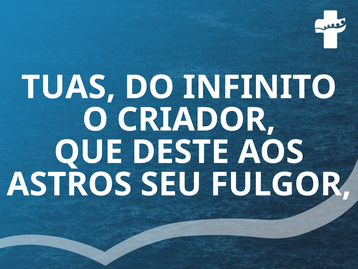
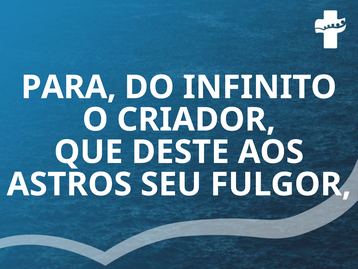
TUAS: TUAS -> PARA
